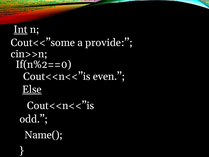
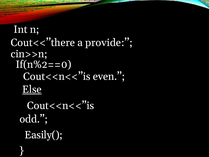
Int underline: present -> none
Cout<<’’some: Cout<<’’some -> Cout<<’’there
Name(: Name( -> Easily(
